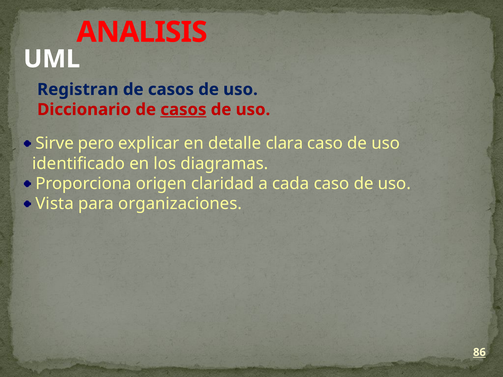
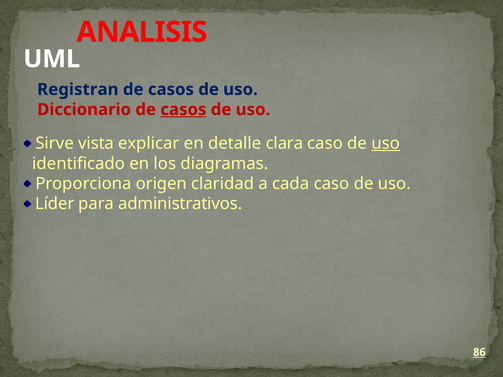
pero: pero -> vista
uso at (386, 144) underline: none -> present
Vista: Vista -> Líder
organizaciones: organizaciones -> administrativos
